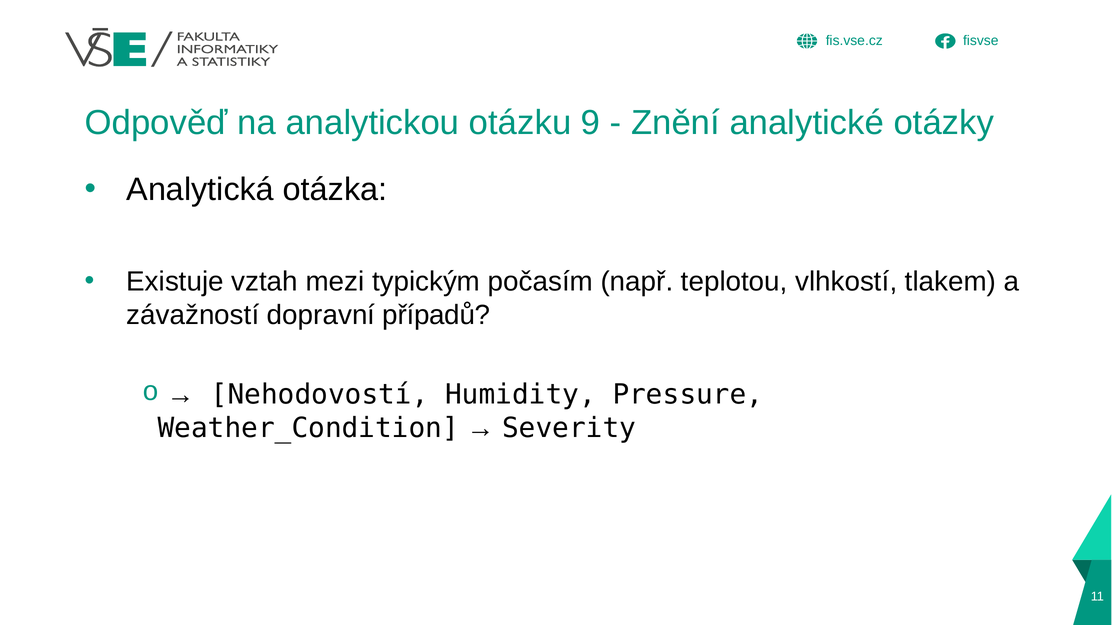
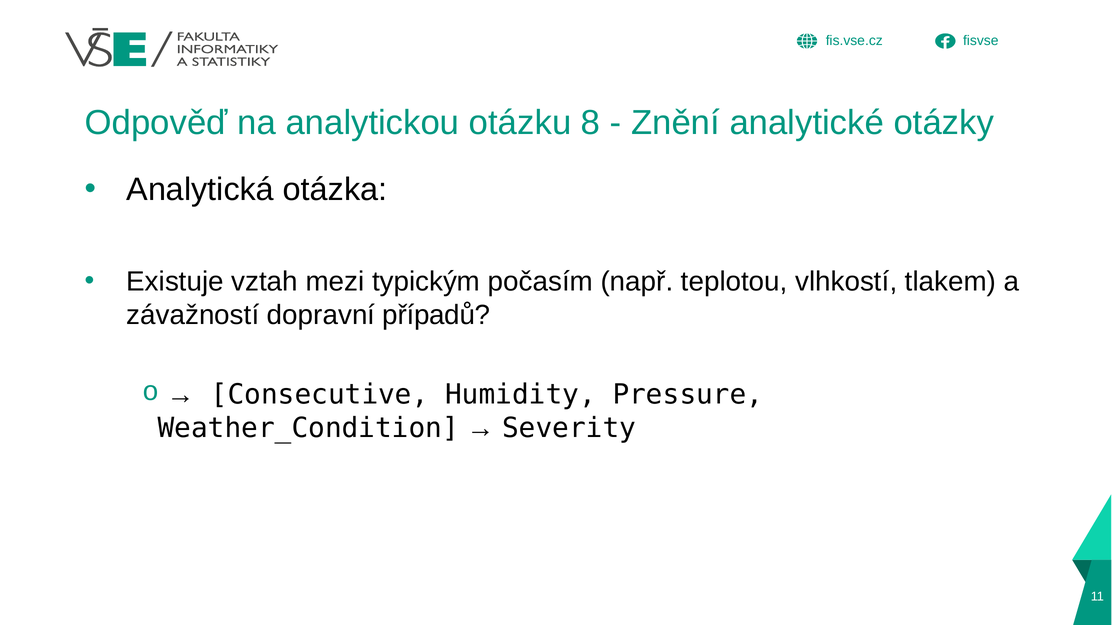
9: 9 -> 8
Nehodovostí: Nehodovostí -> Consecutive
